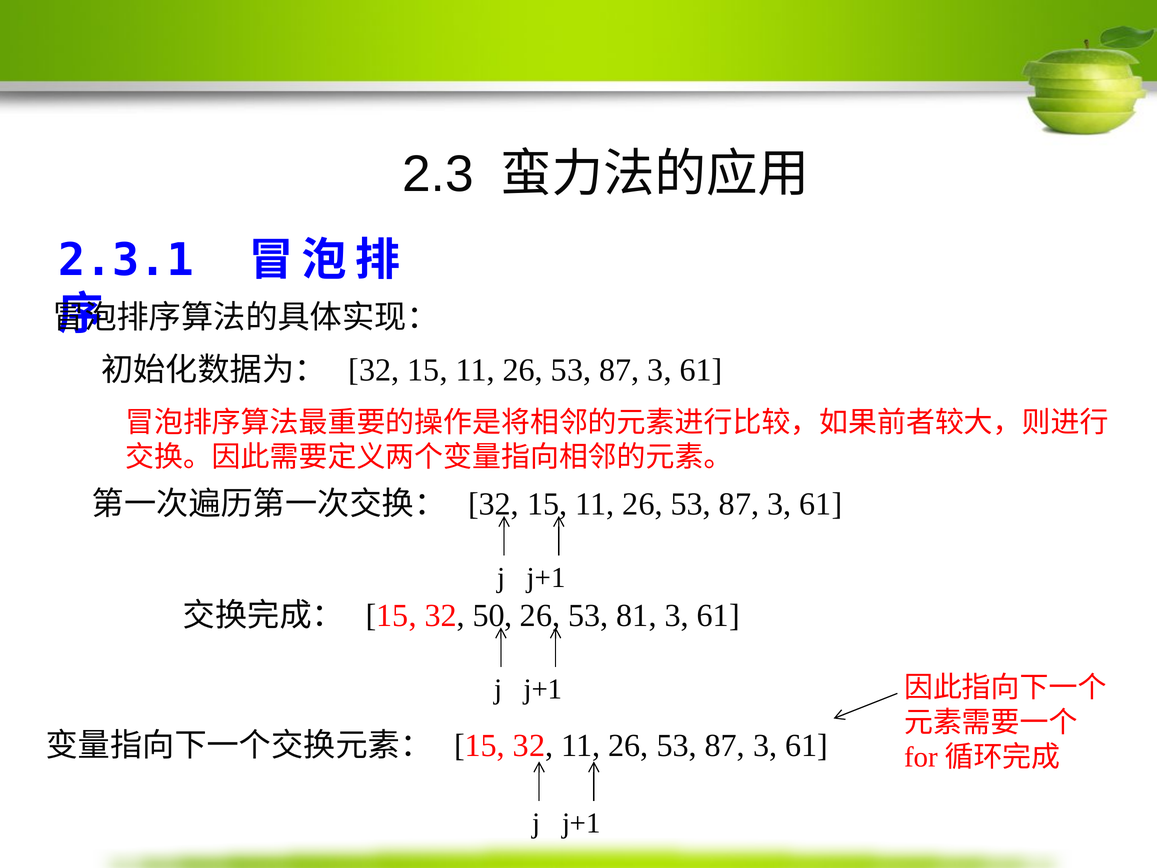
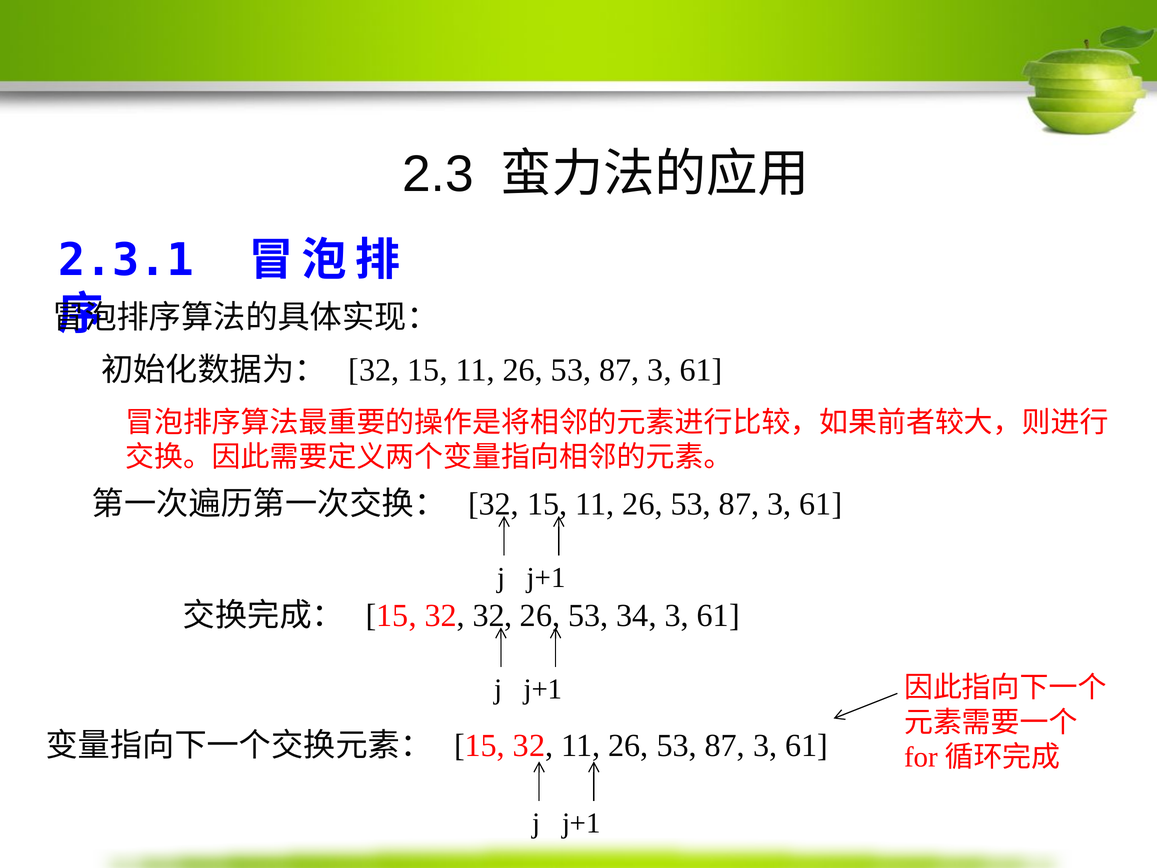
32 50: 50 -> 32
81: 81 -> 34
